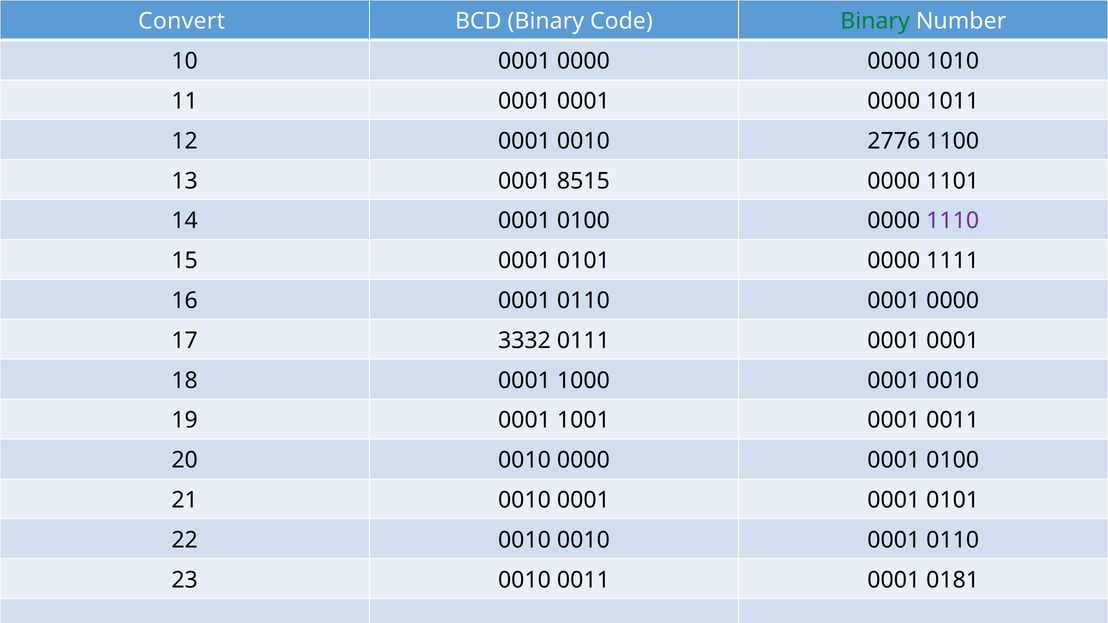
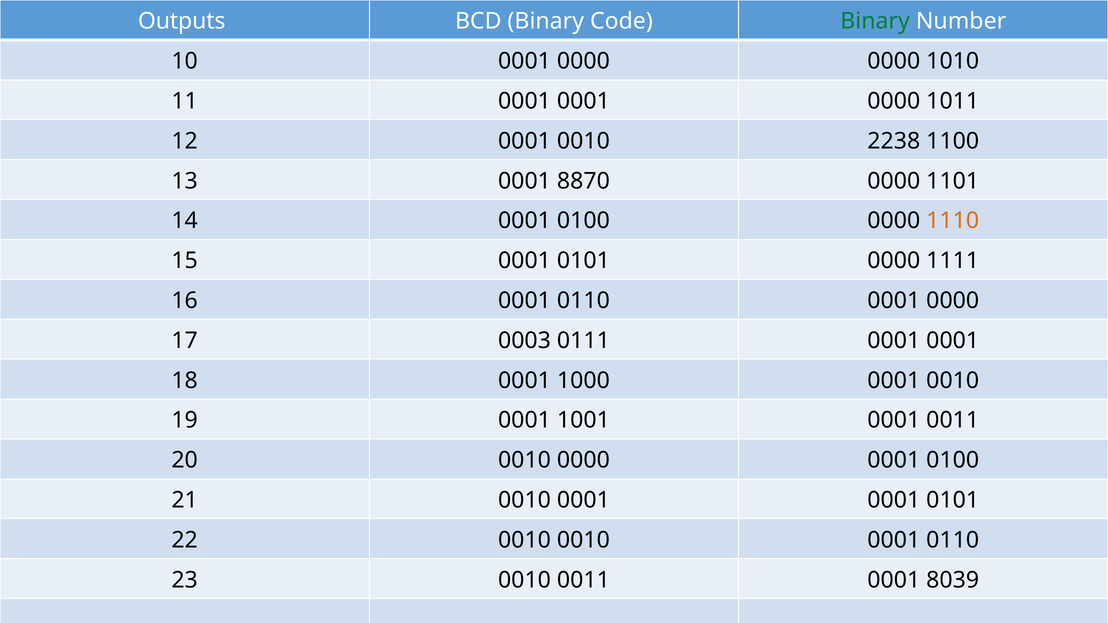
Convert: Convert -> Outputs
2776: 2776 -> 2238
8515: 8515 -> 8870
1110 colour: purple -> orange
3332: 3332 -> 0003
0181: 0181 -> 8039
